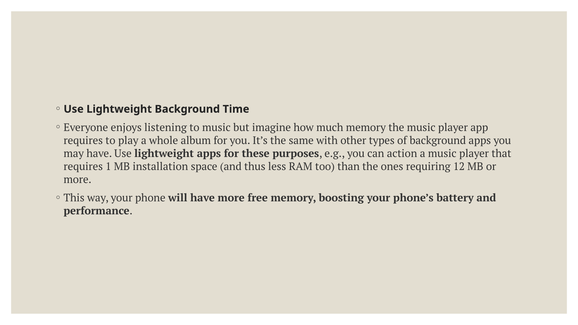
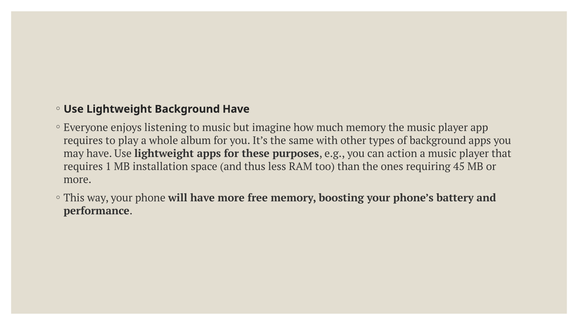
Background Time: Time -> Have
12: 12 -> 45
